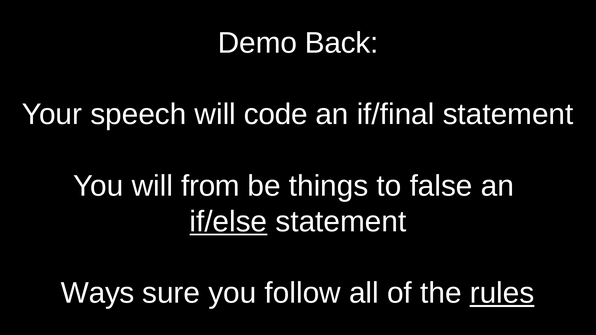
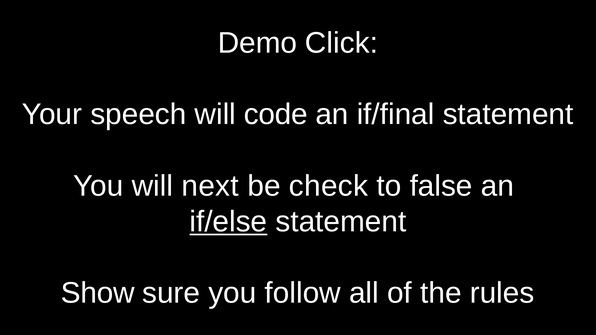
Back: Back -> Click
from: from -> next
things: things -> check
Ways: Ways -> Show
rules underline: present -> none
